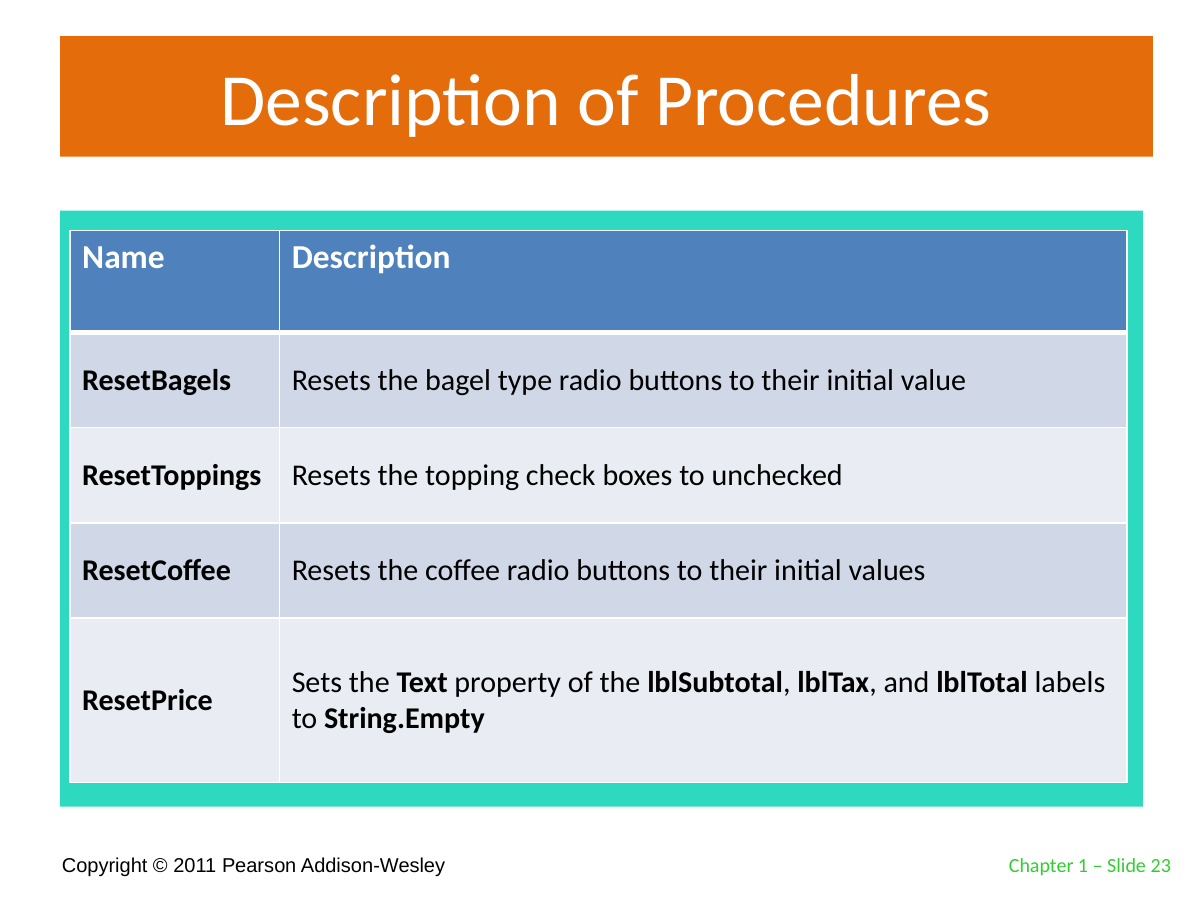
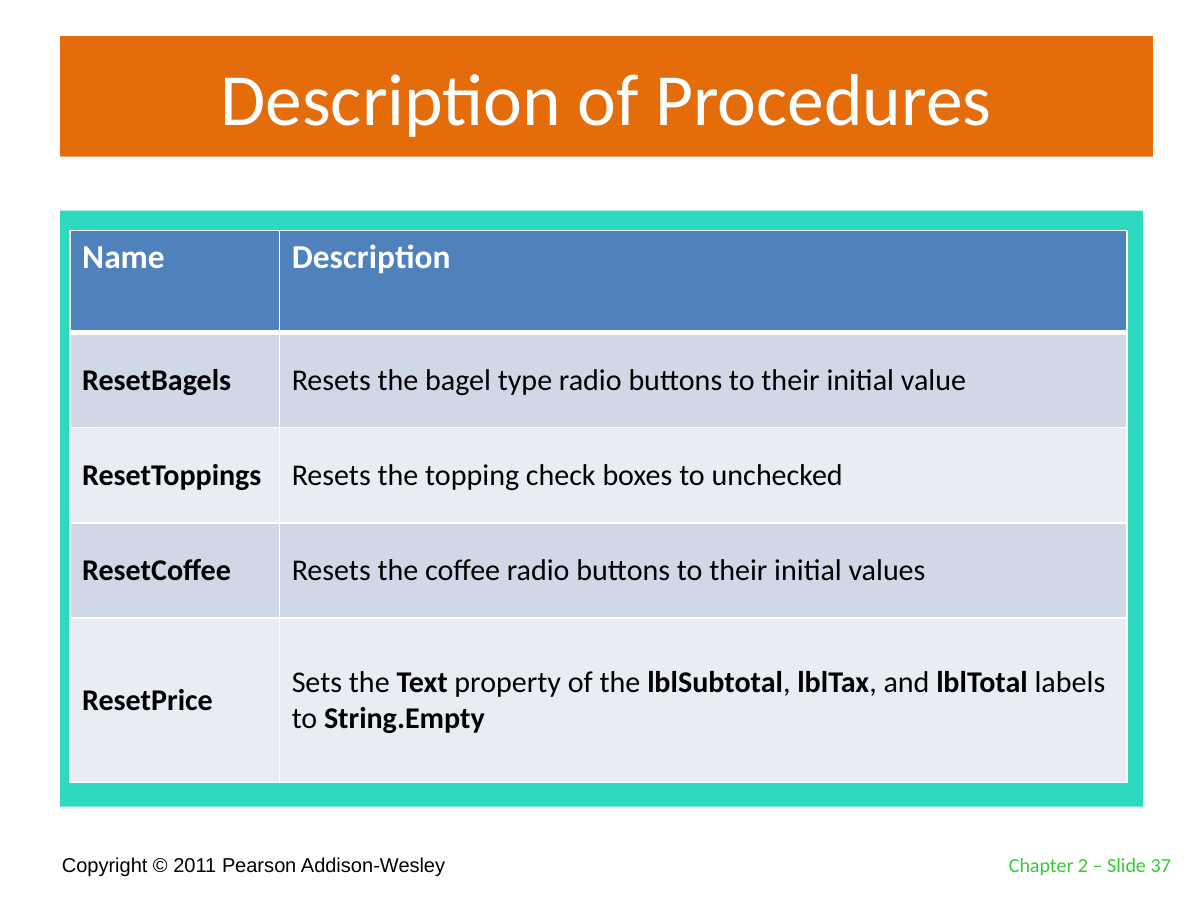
1: 1 -> 2
23: 23 -> 37
